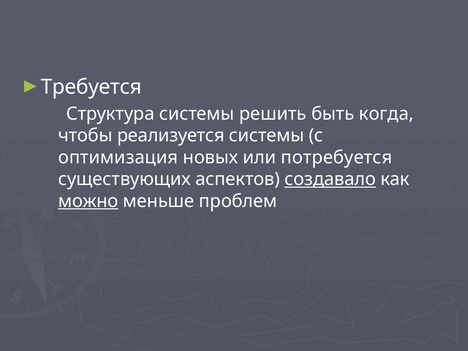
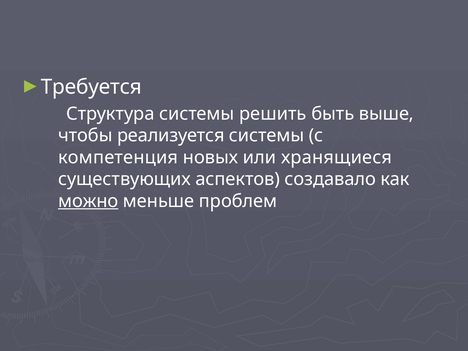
когда: когда -> выше
оптимизация: оптимизация -> компетенция
потребуется: потребуется -> хранящиеся
создавало underline: present -> none
